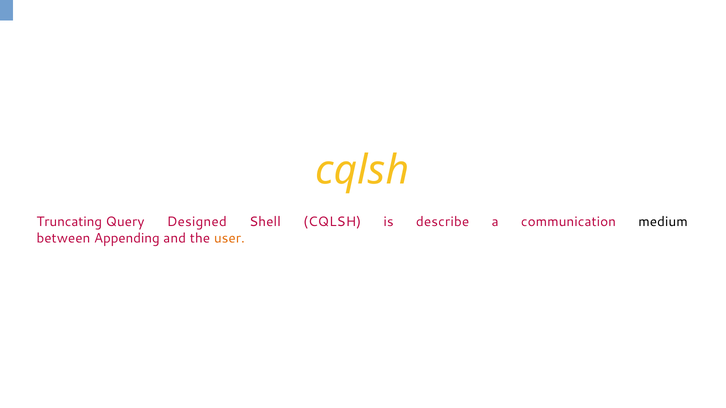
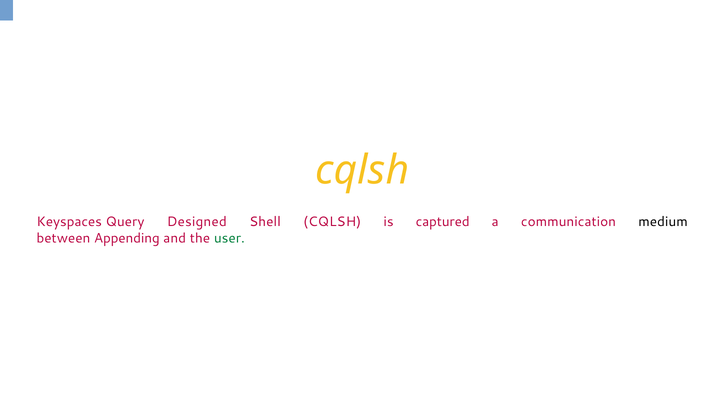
Truncating: Truncating -> Keyspaces
describe: describe -> captured
user colour: orange -> green
